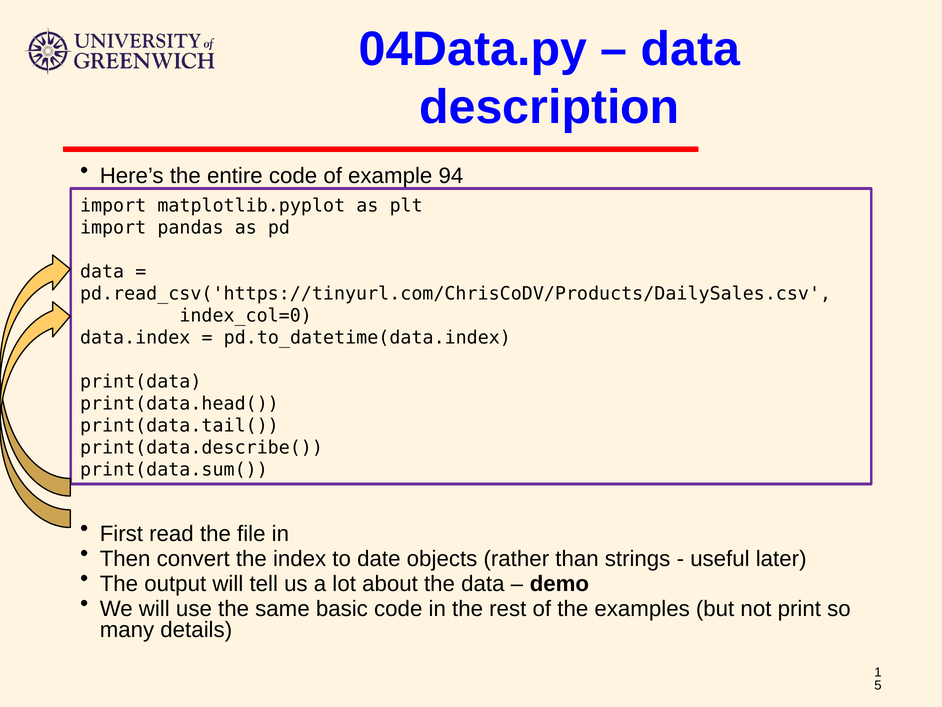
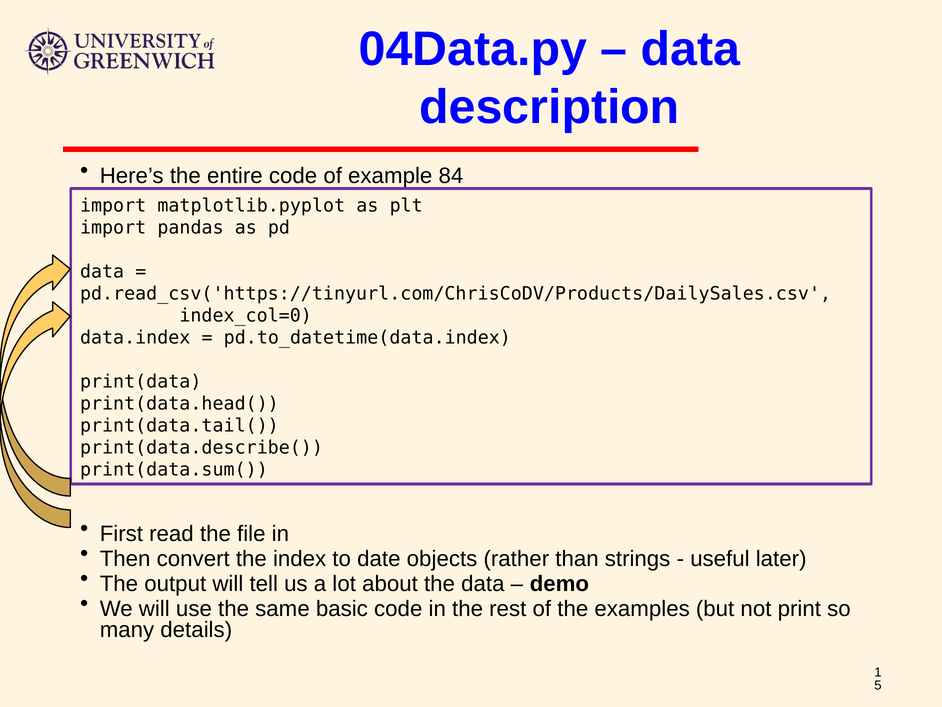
94: 94 -> 84
